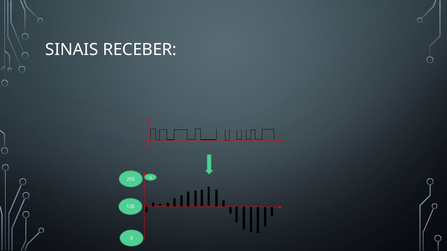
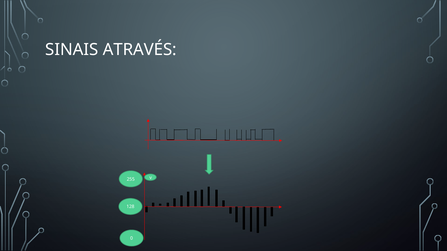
RECEBER: RECEBER -> ATRAVÉS
